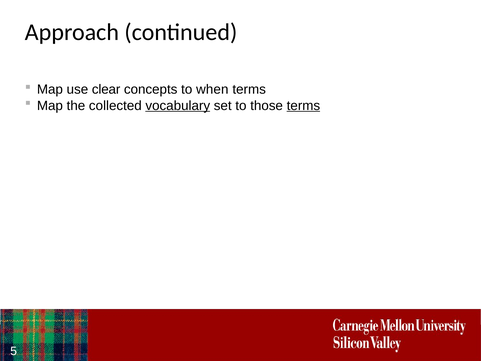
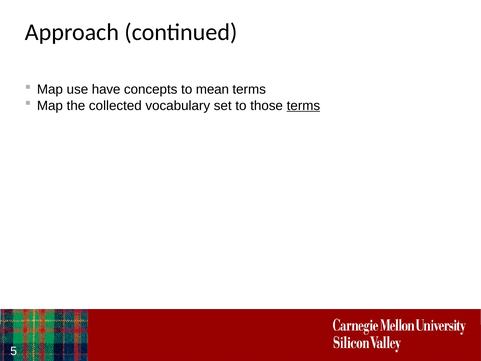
clear: clear -> have
when: when -> mean
vocabulary underline: present -> none
